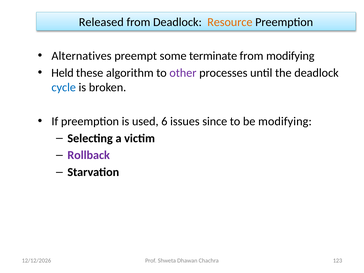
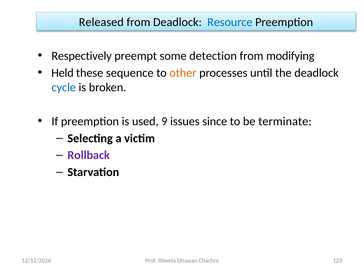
Resource colour: orange -> blue
Alternatives: Alternatives -> Respectively
terminate: terminate -> detection
algorithm: algorithm -> sequence
other colour: purple -> orange
6: 6 -> 9
be modifying: modifying -> terminate
